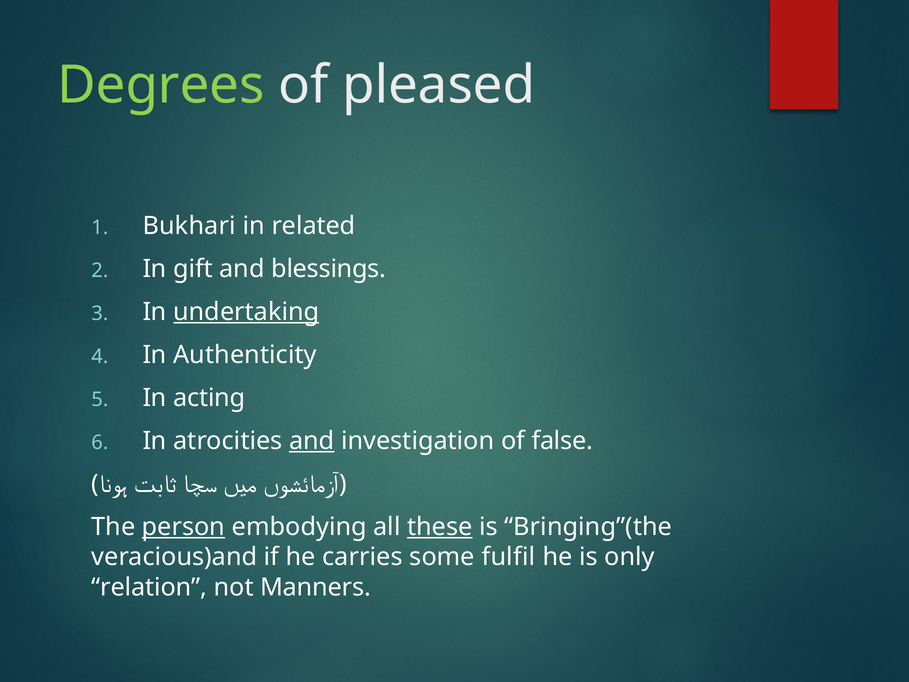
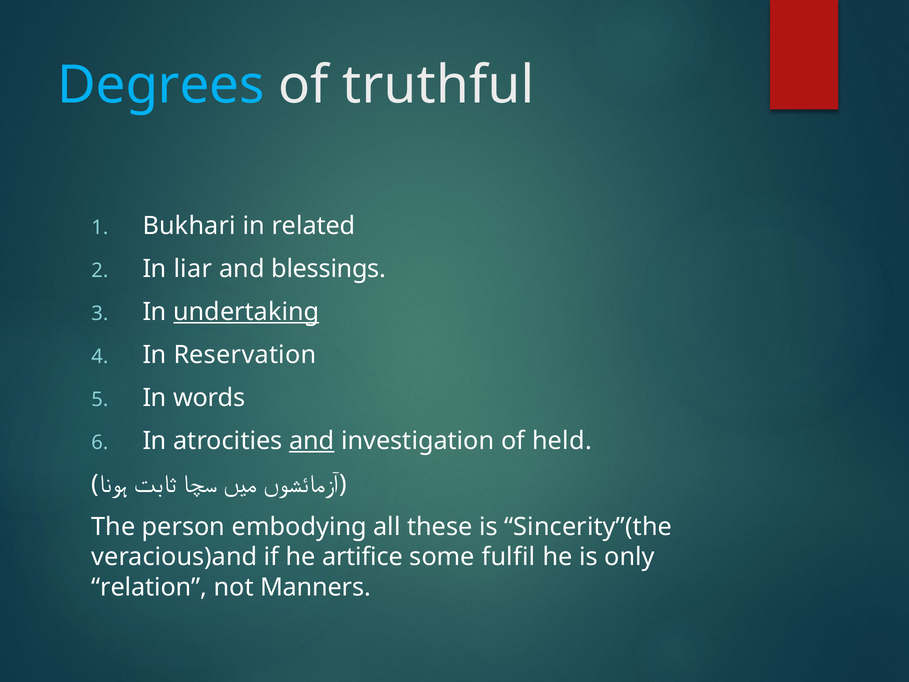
Degrees colour: light green -> light blue
pleased: pleased -> truthful
gift: gift -> liar
Authenticity: Authenticity -> Reservation
acting: acting -> words
false: false -> held
person underline: present -> none
these underline: present -> none
Bringing”(the: Bringing”(the -> Sincerity”(the
carries: carries -> artifice
